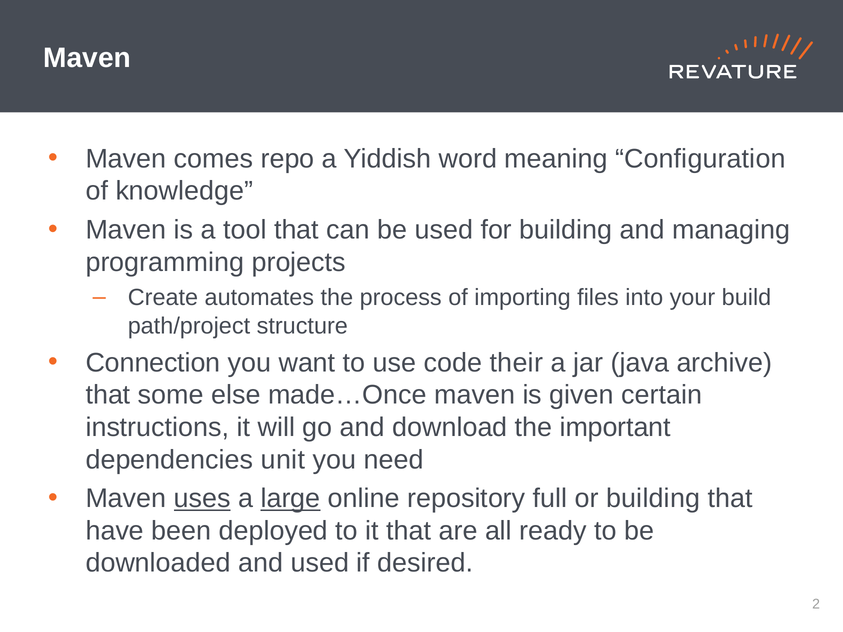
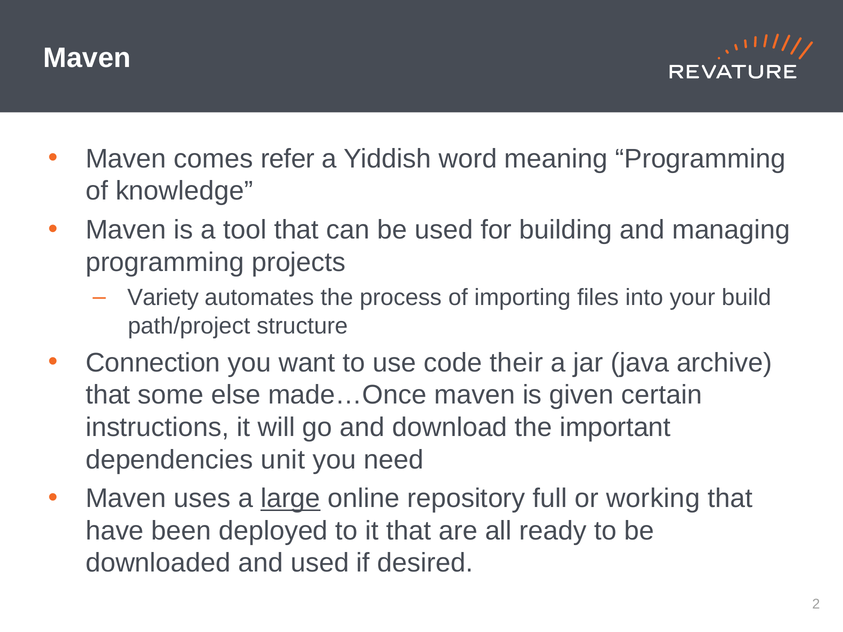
repo: repo -> refer
meaning Configuration: Configuration -> Programming
Create: Create -> Variety
uses underline: present -> none
or building: building -> working
